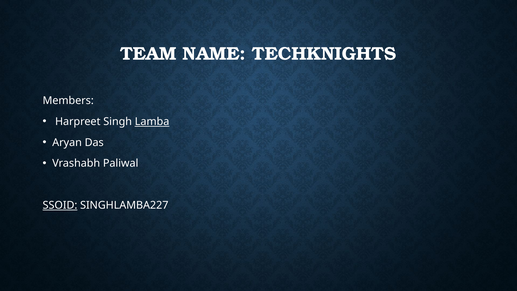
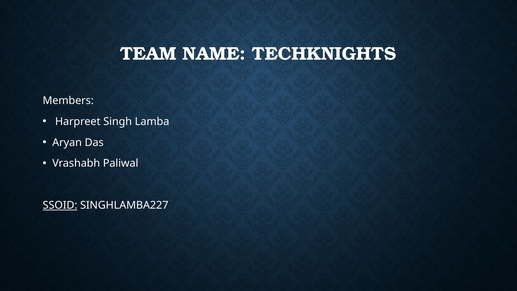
Lamba underline: present -> none
